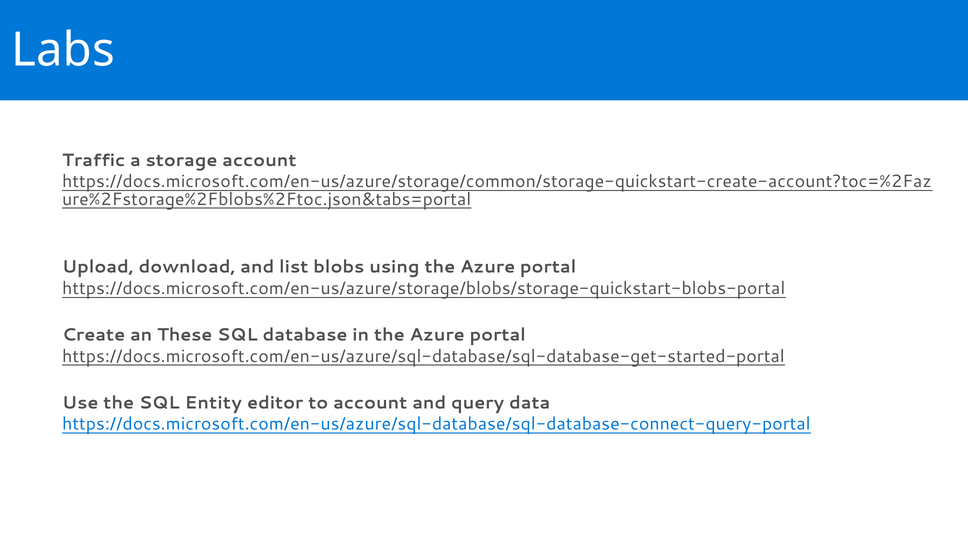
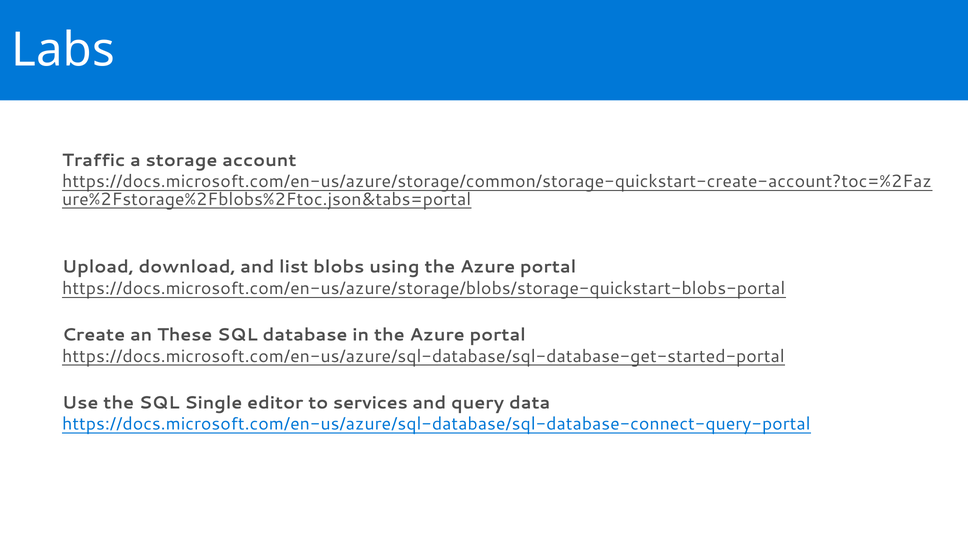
Entity: Entity -> Single
to account: account -> services
